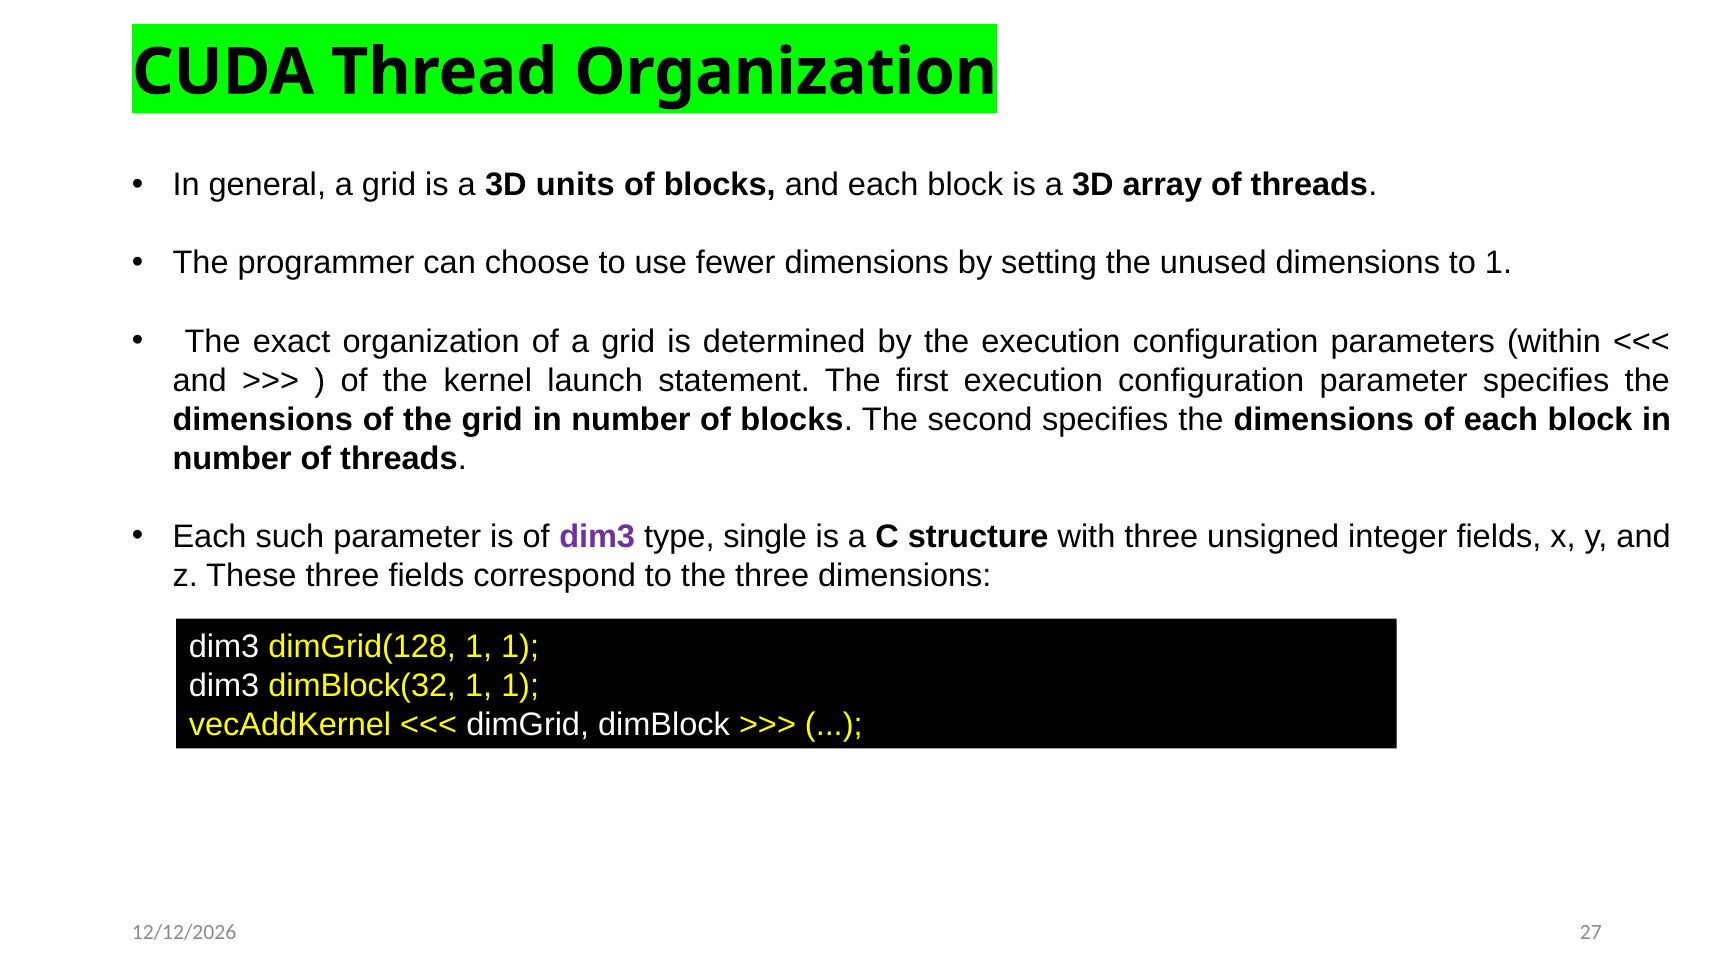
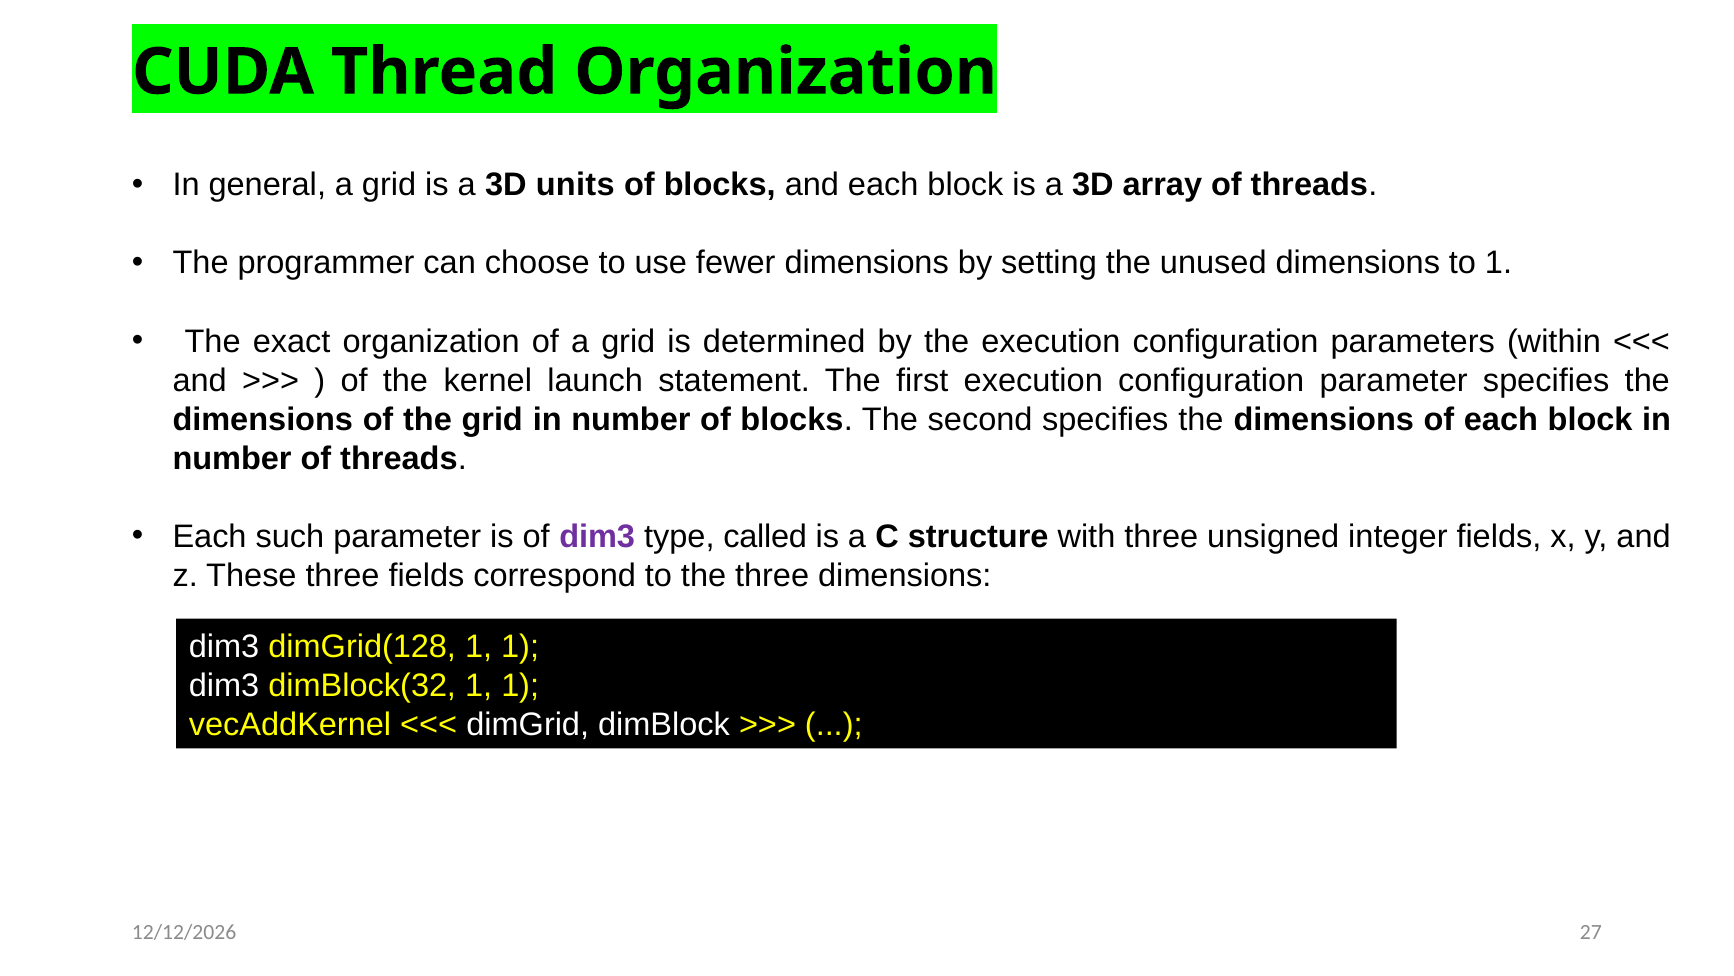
single: single -> called
